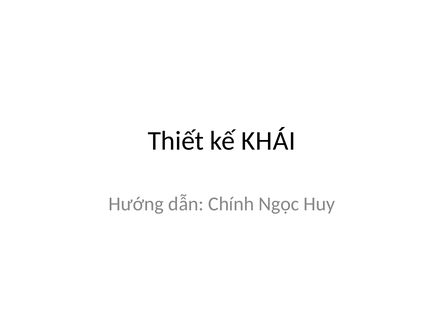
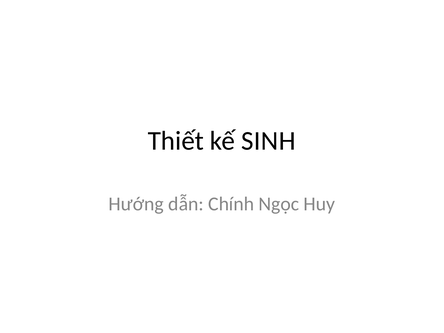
KHÁI: KHÁI -> SINH
